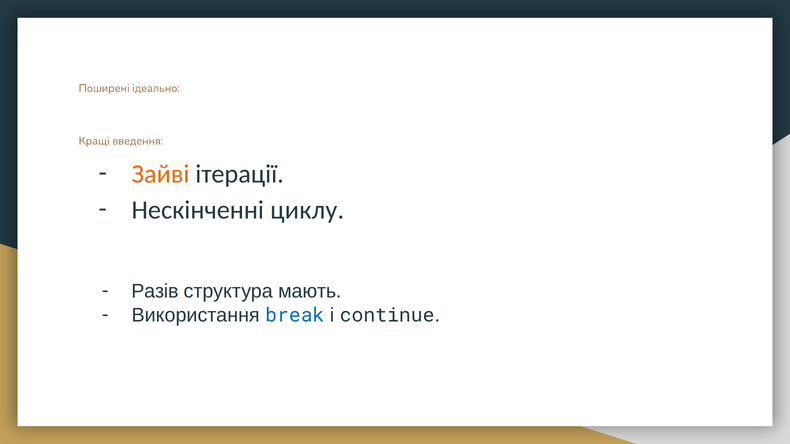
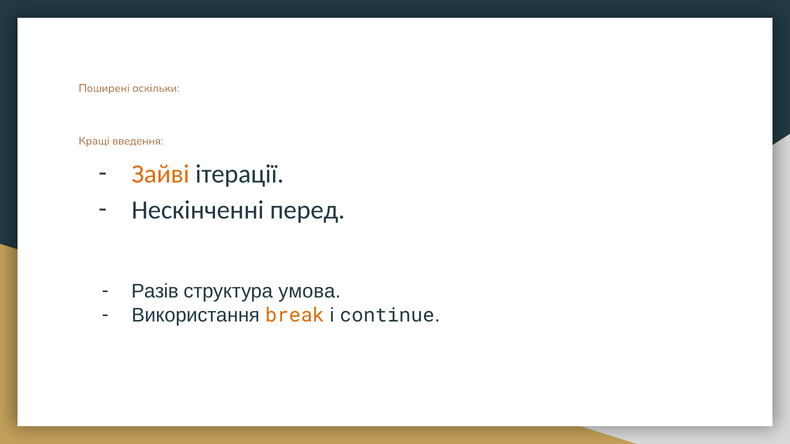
ідеально: ідеально -> оскільки
циклу: циклу -> перед
мають: мають -> умова
break colour: blue -> orange
